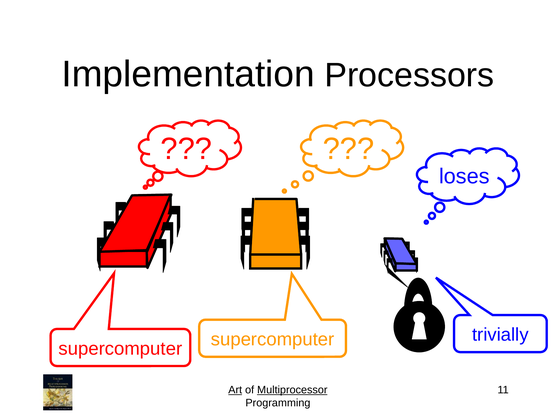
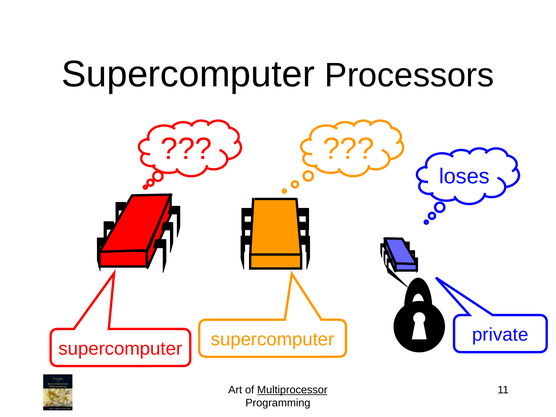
Implementation at (188, 74): Implementation -> Supercomputer
trivially: trivially -> private
Art underline: present -> none
